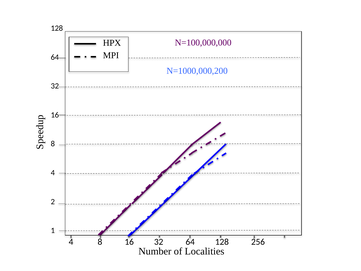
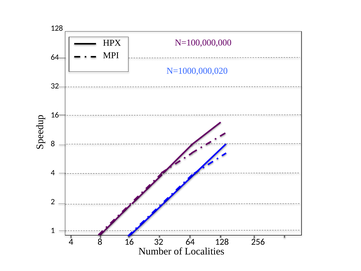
N=1000,000,200: N=1000,000,200 -> N=1000,000,020
